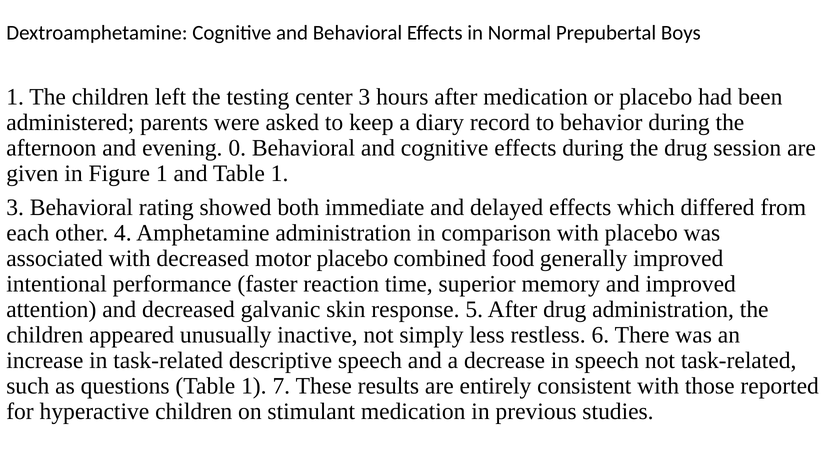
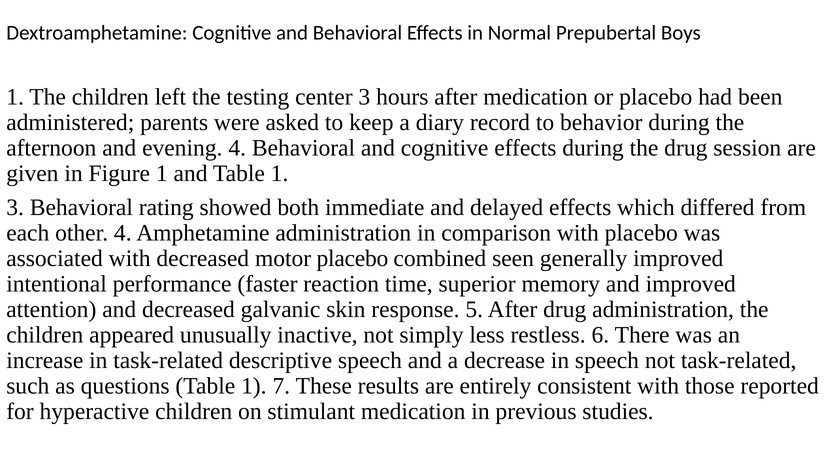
evening 0: 0 -> 4
food: food -> seen
